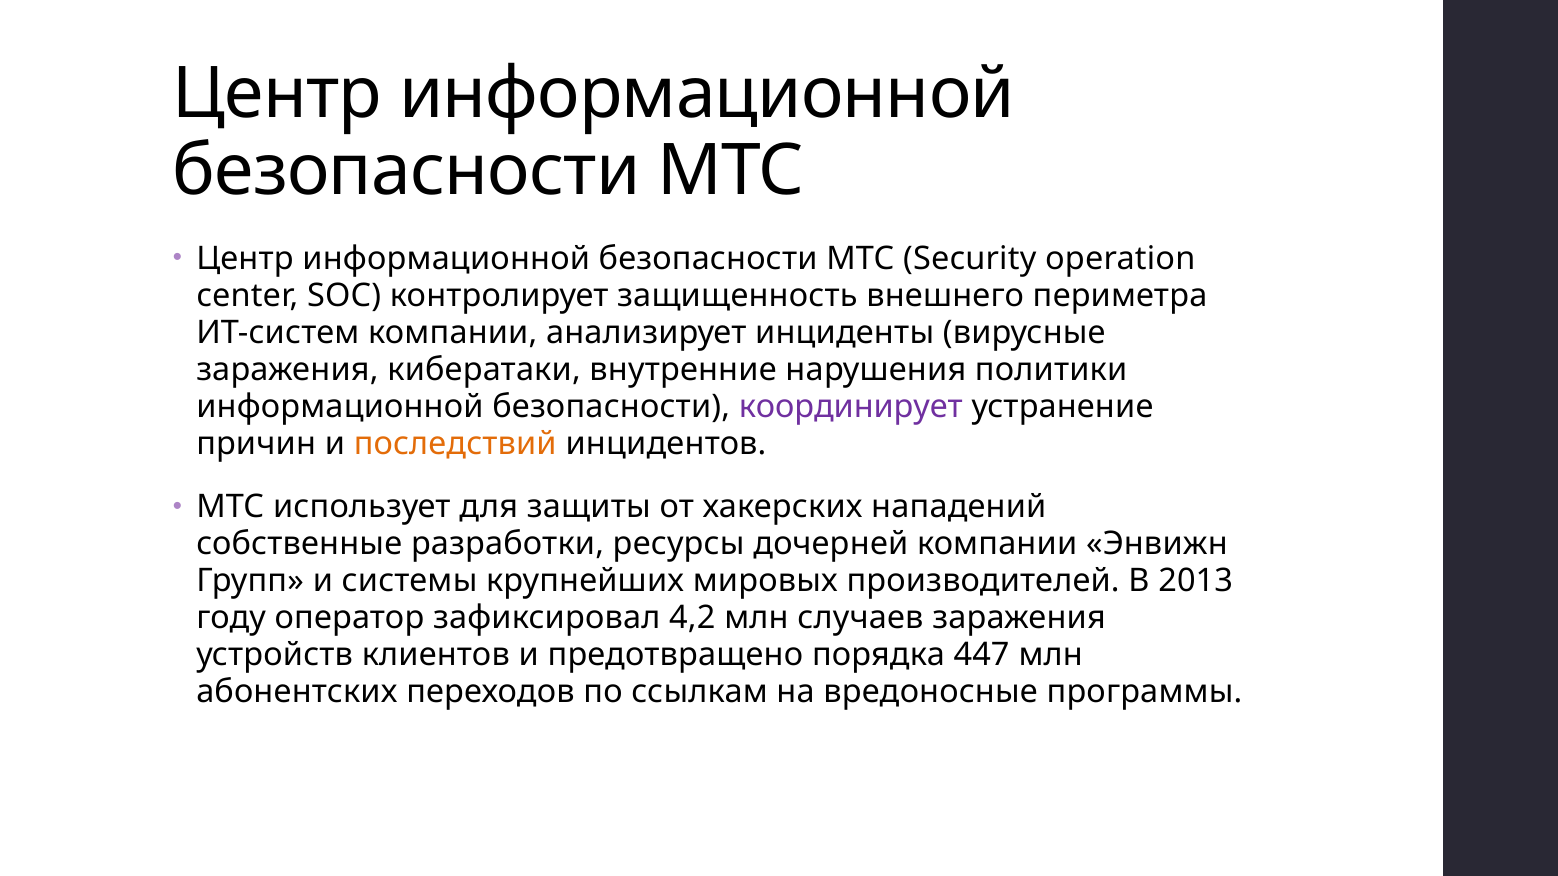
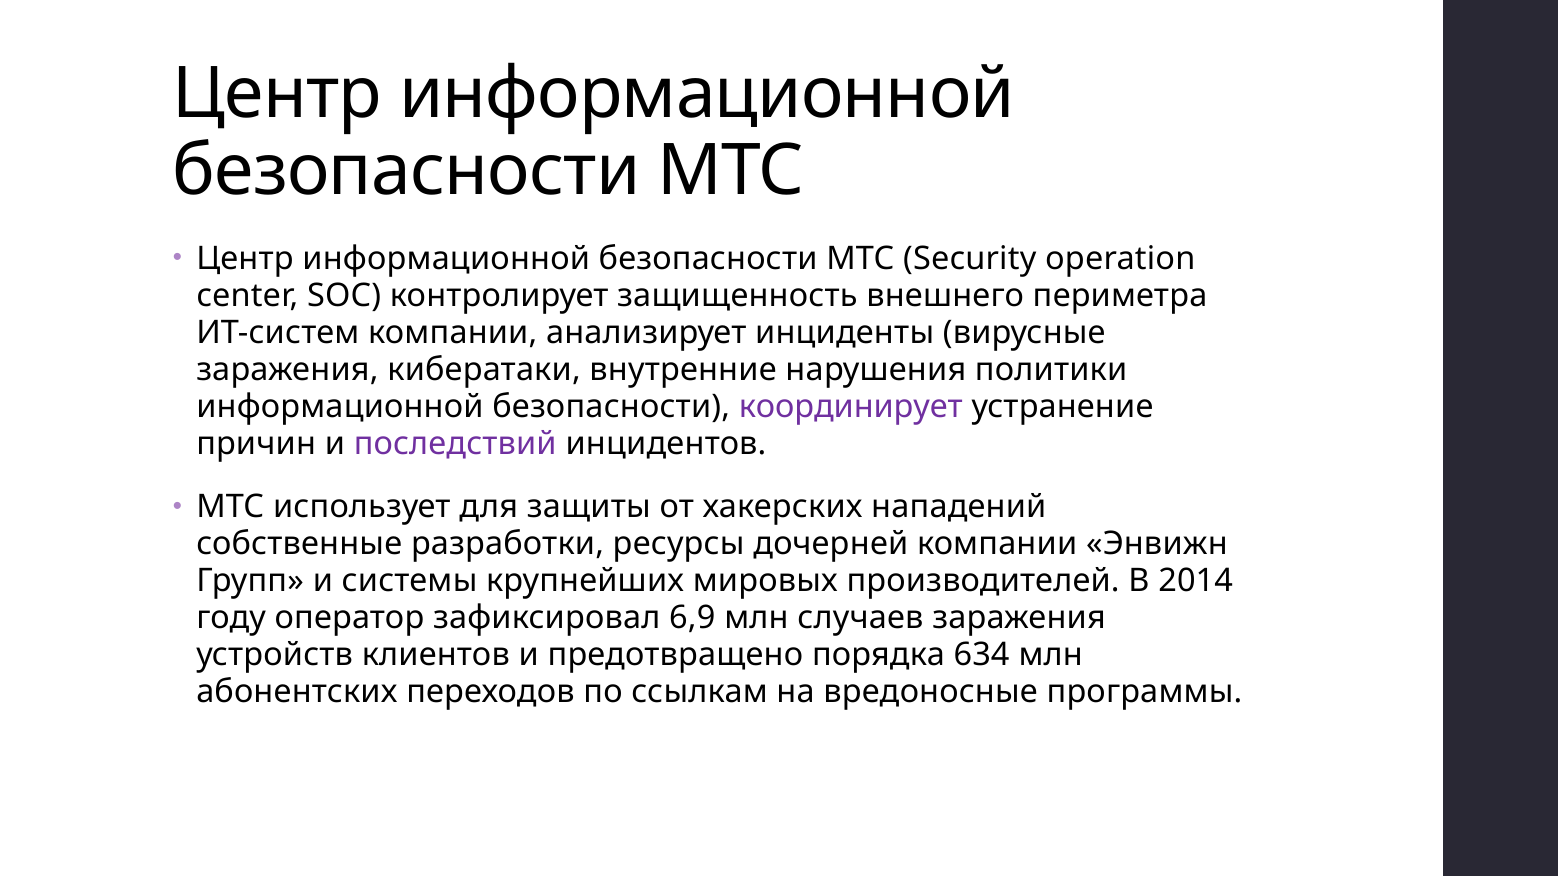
последствий colour: orange -> purple
2013: 2013 -> 2014
4,2: 4,2 -> 6,9
447: 447 -> 634
